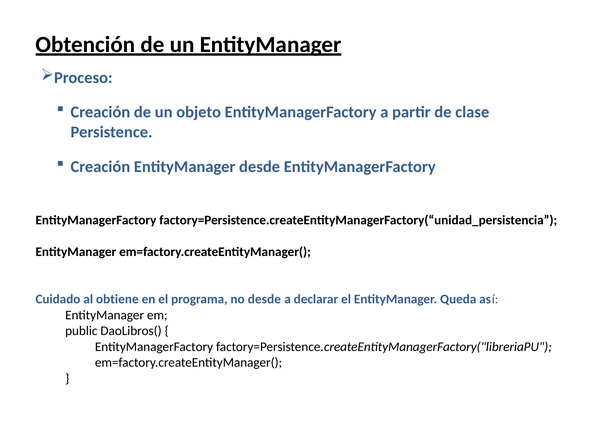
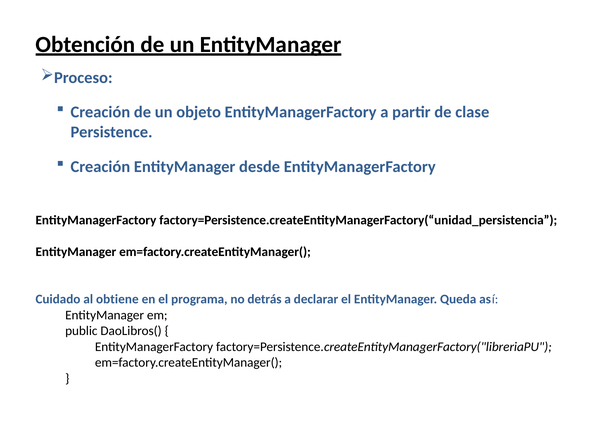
no desde: desde -> detrás
